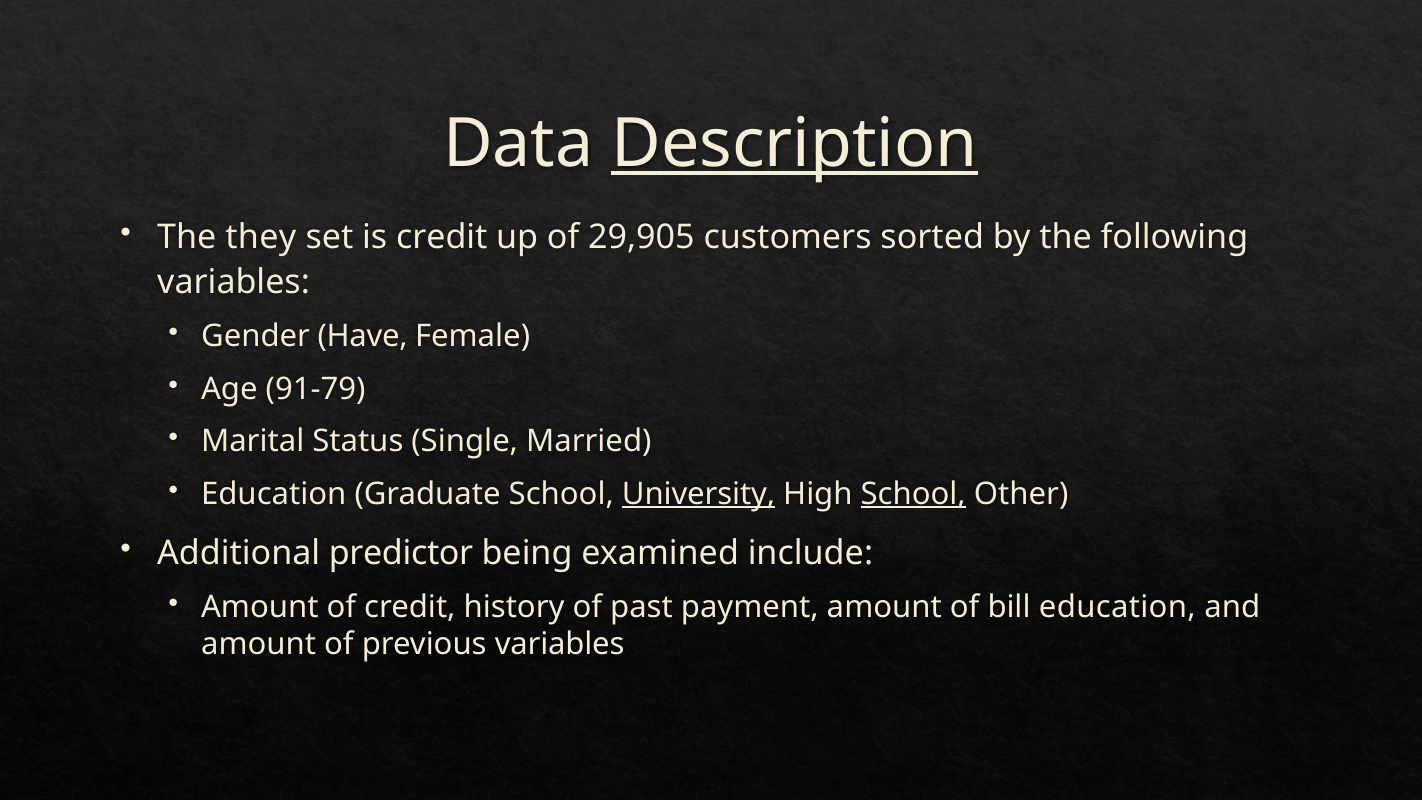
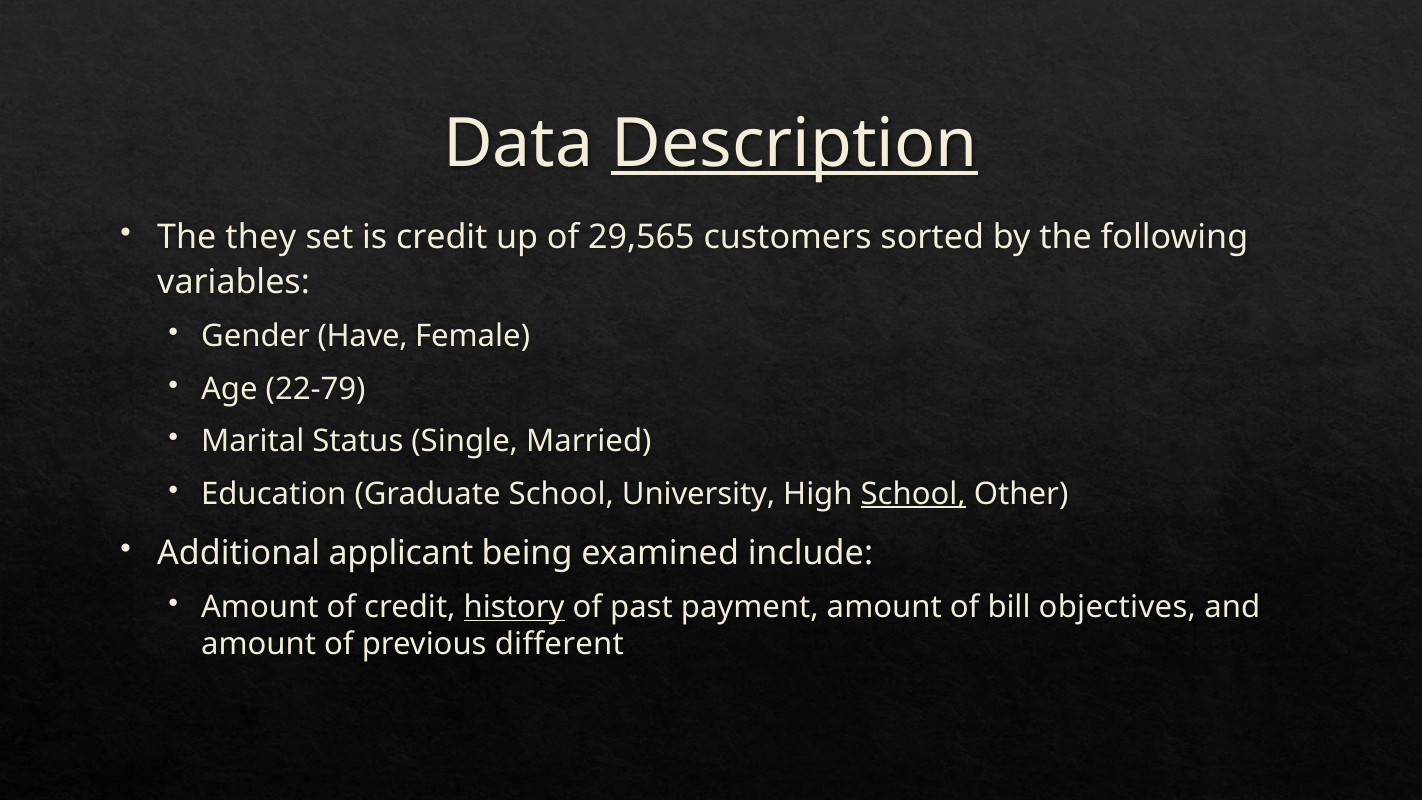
29,905: 29,905 -> 29,565
91-79: 91-79 -> 22-79
University underline: present -> none
predictor: predictor -> applicant
history underline: none -> present
bill education: education -> objectives
previous variables: variables -> different
